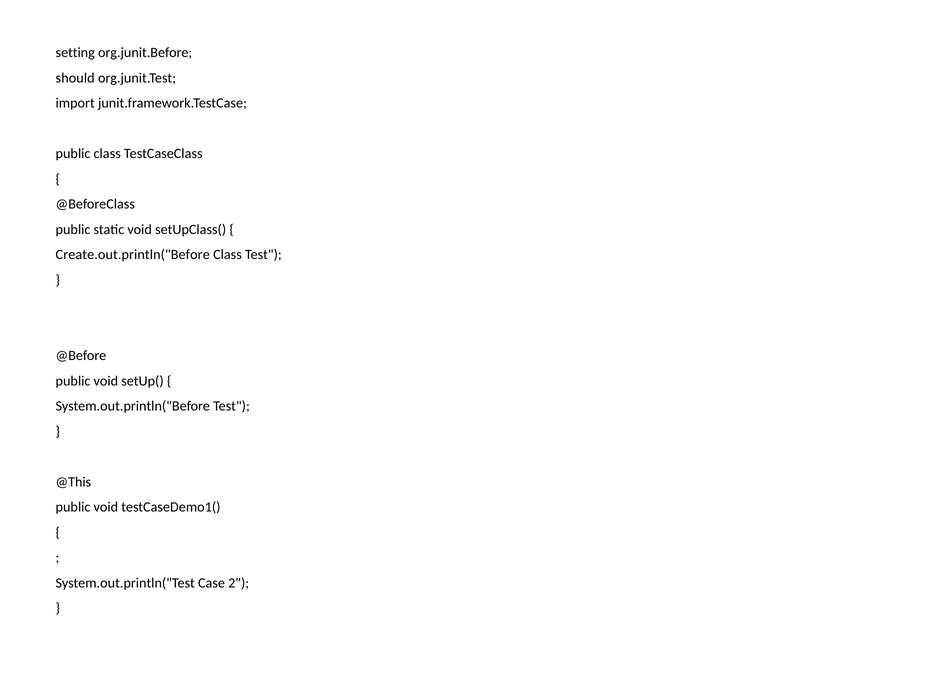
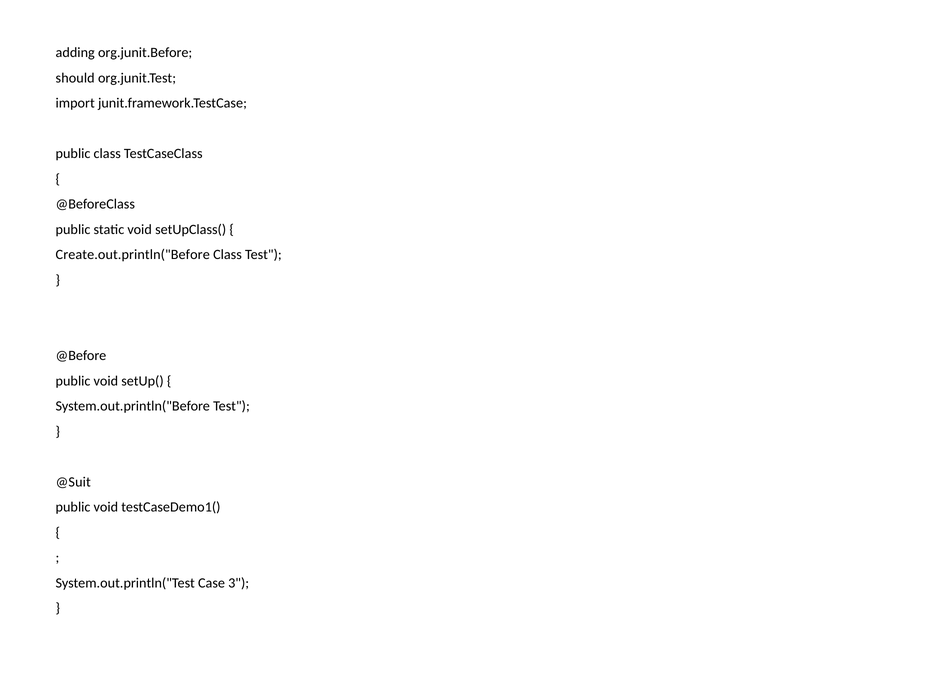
setting: setting -> adding
@This: @This -> @Suit
2: 2 -> 3
